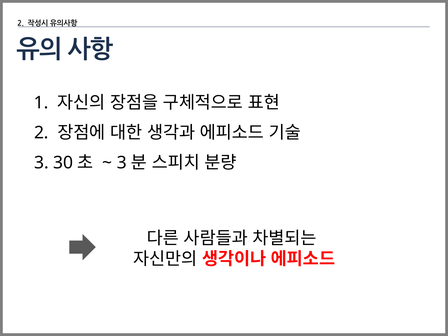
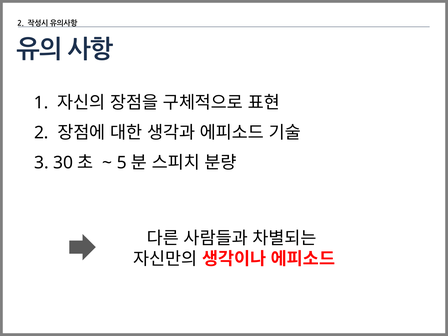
3 at (122, 163): 3 -> 5
